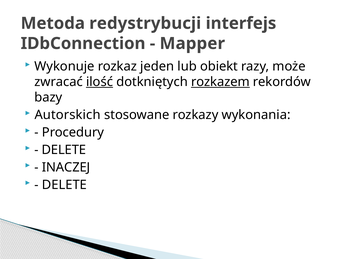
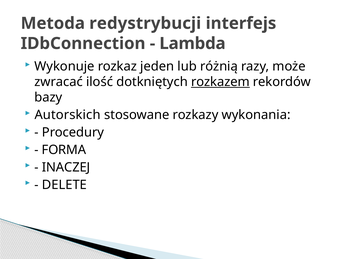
Mapper: Mapper -> Lambda
obiekt: obiekt -> różnią
ilość underline: present -> none
DELETE at (64, 150): DELETE -> FORMA
